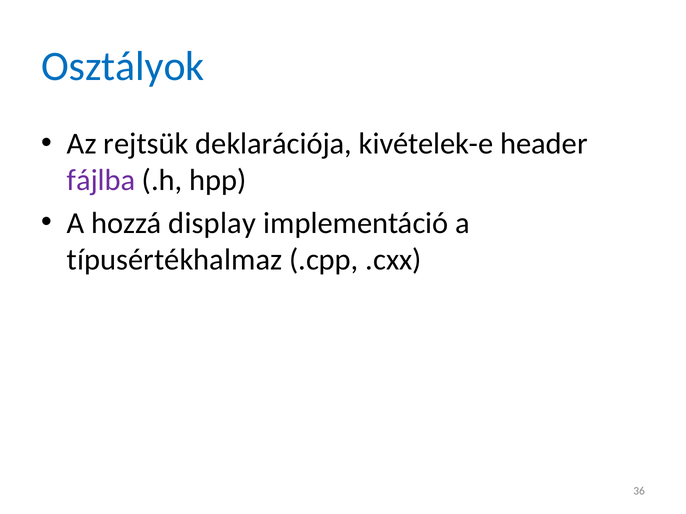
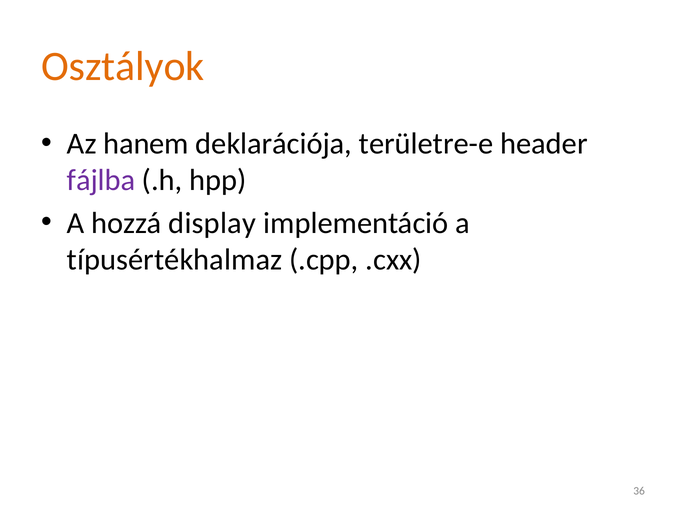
Osztályok colour: blue -> orange
rejtsük: rejtsük -> hanem
kivételek-e: kivételek-e -> területre-e
